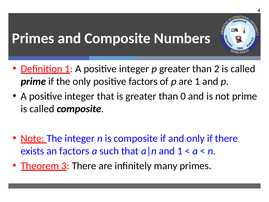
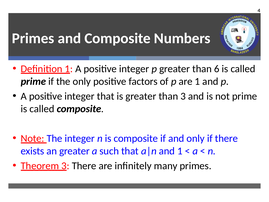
2: 2 -> 6
than 0: 0 -> 3
an factors: factors -> greater
